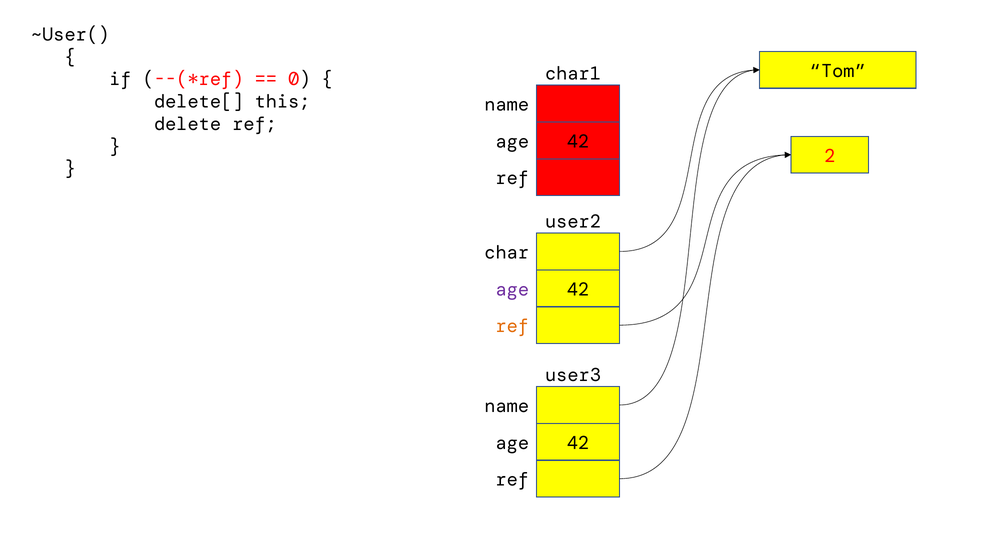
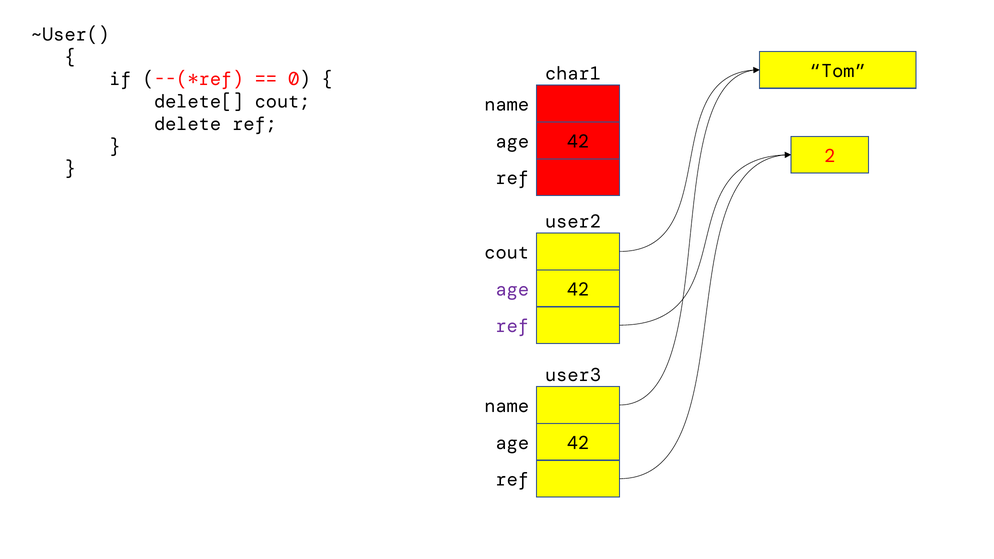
delete[ this: this -> cout
char at (507, 253): char -> cout
ref at (512, 326) colour: orange -> purple
